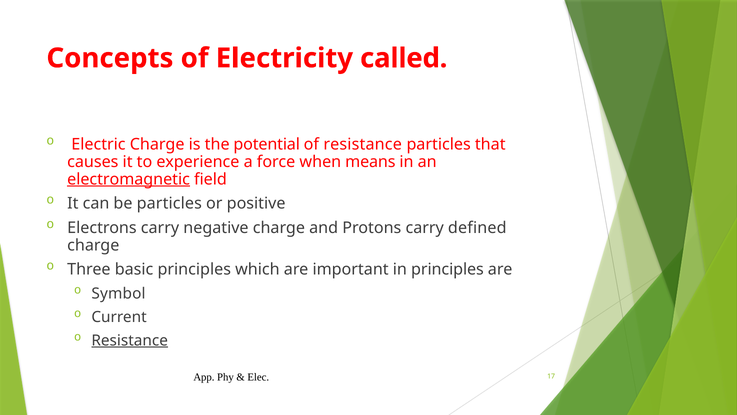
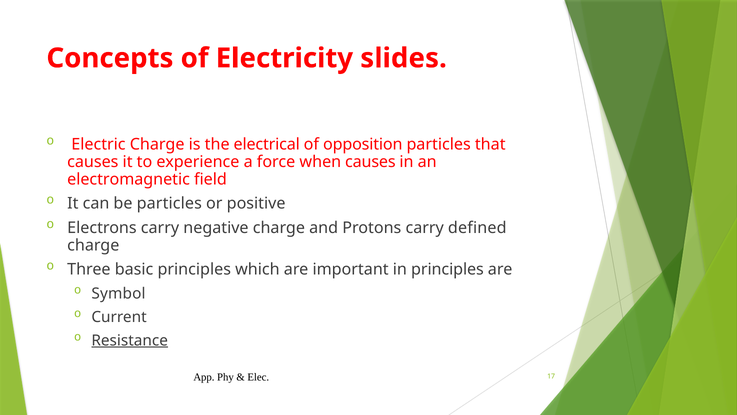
called: called -> slides
potential: potential -> electrical
of resistance: resistance -> opposition
when means: means -> causes
electromagnetic underline: present -> none
